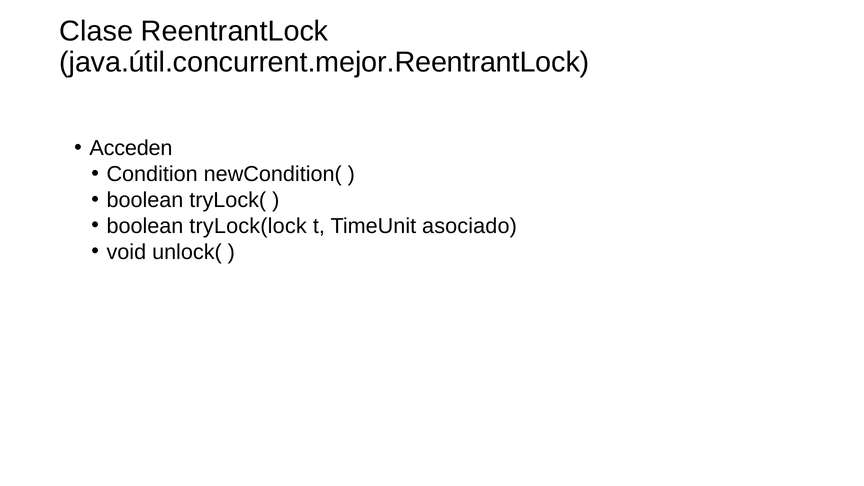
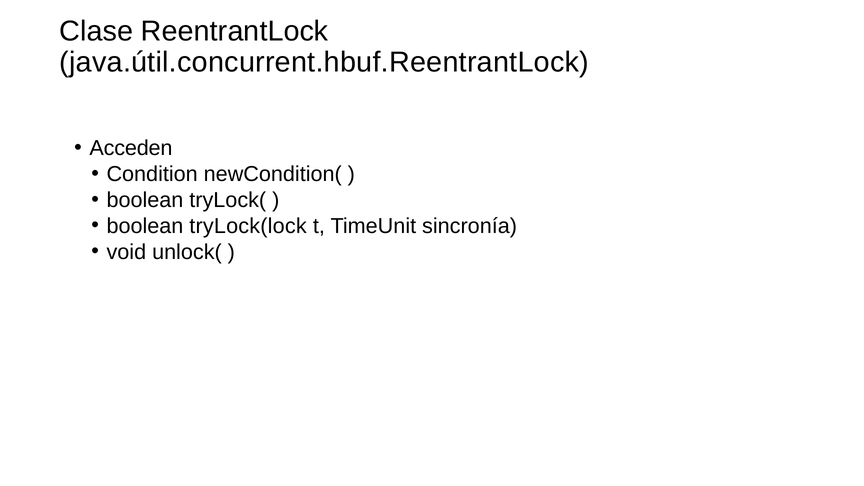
java.útil.concurrent.mejor.ReentrantLock: java.útil.concurrent.mejor.ReentrantLock -> java.útil.concurrent.hbuf.ReentrantLock
asociado: asociado -> sincronía
